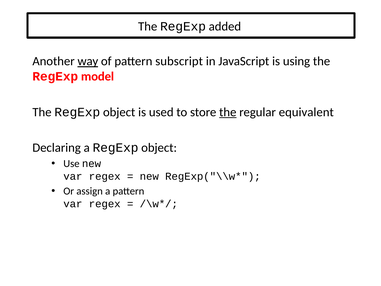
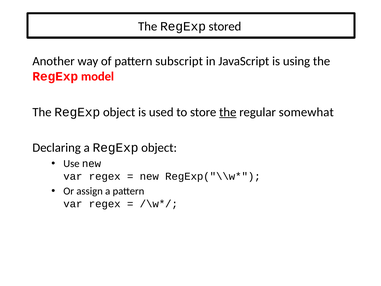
added: added -> stored
way underline: present -> none
equivalent: equivalent -> somewhat
